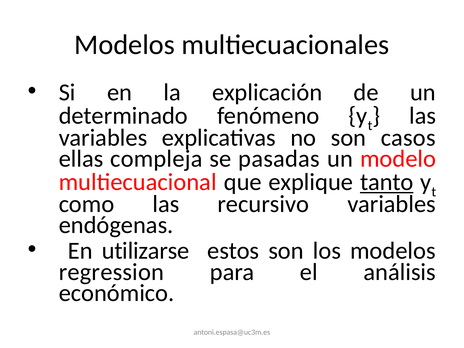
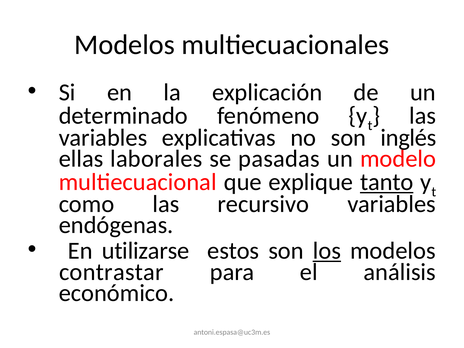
casos: casos -> inglés
compleja: compleja -> laborales
los underline: none -> present
regression: regression -> contrastar
